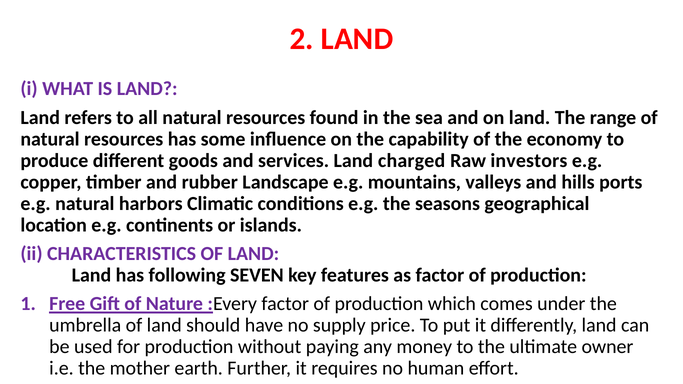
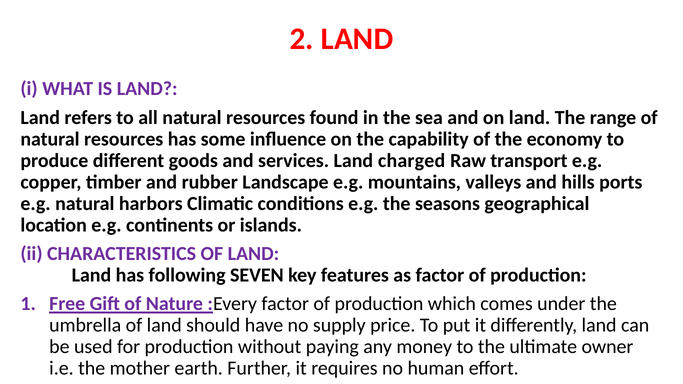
investors: investors -> transport
